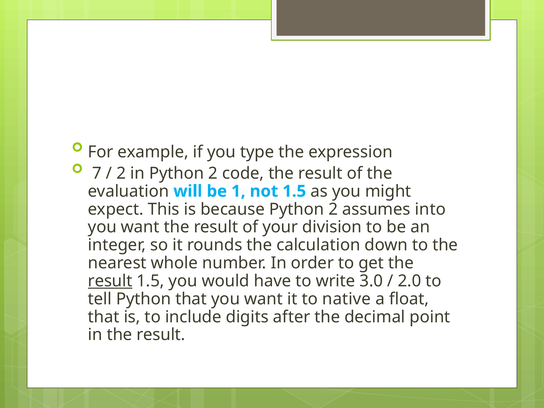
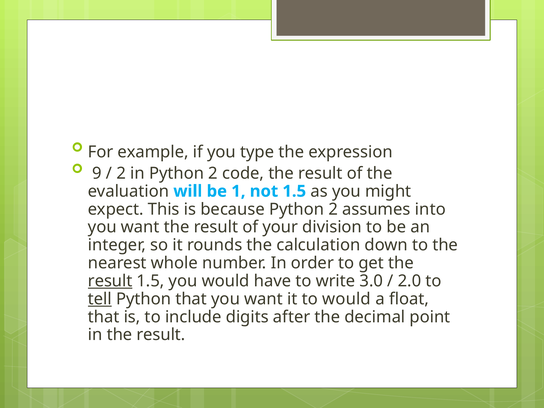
7: 7 -> 9
tell underline: none -> present
to native: native -> would
